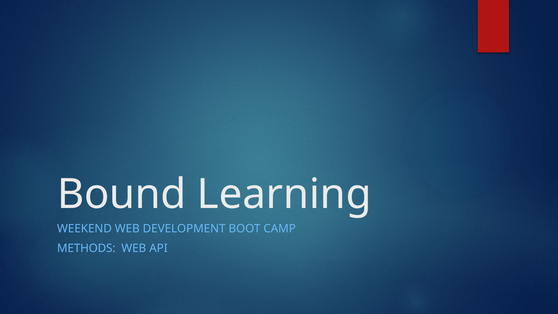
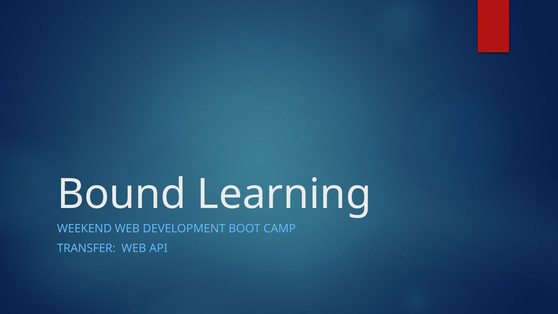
METHODS: METHODS -> TRANSFER
